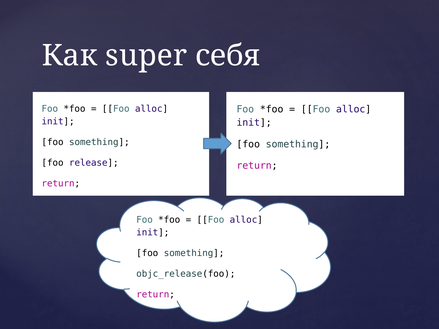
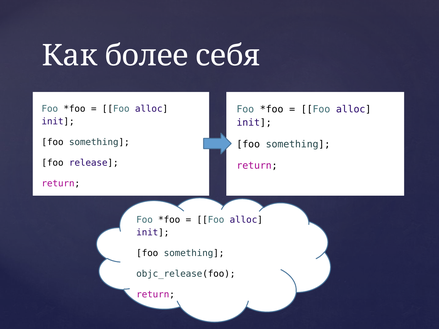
super: super -> более
